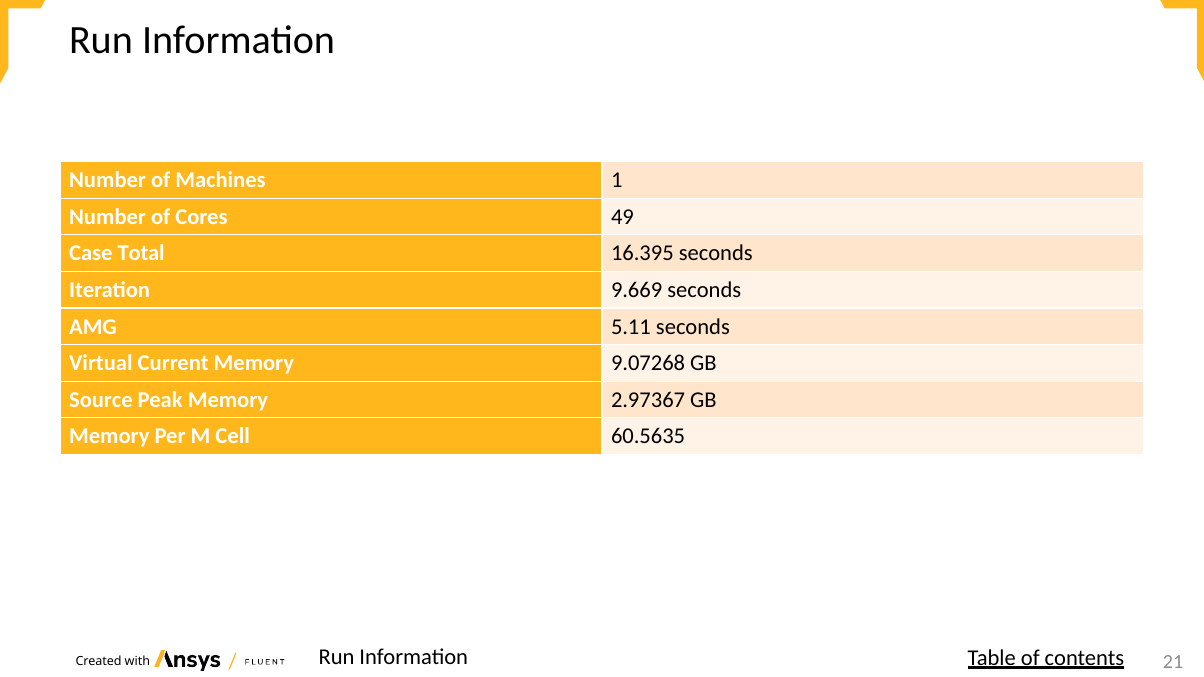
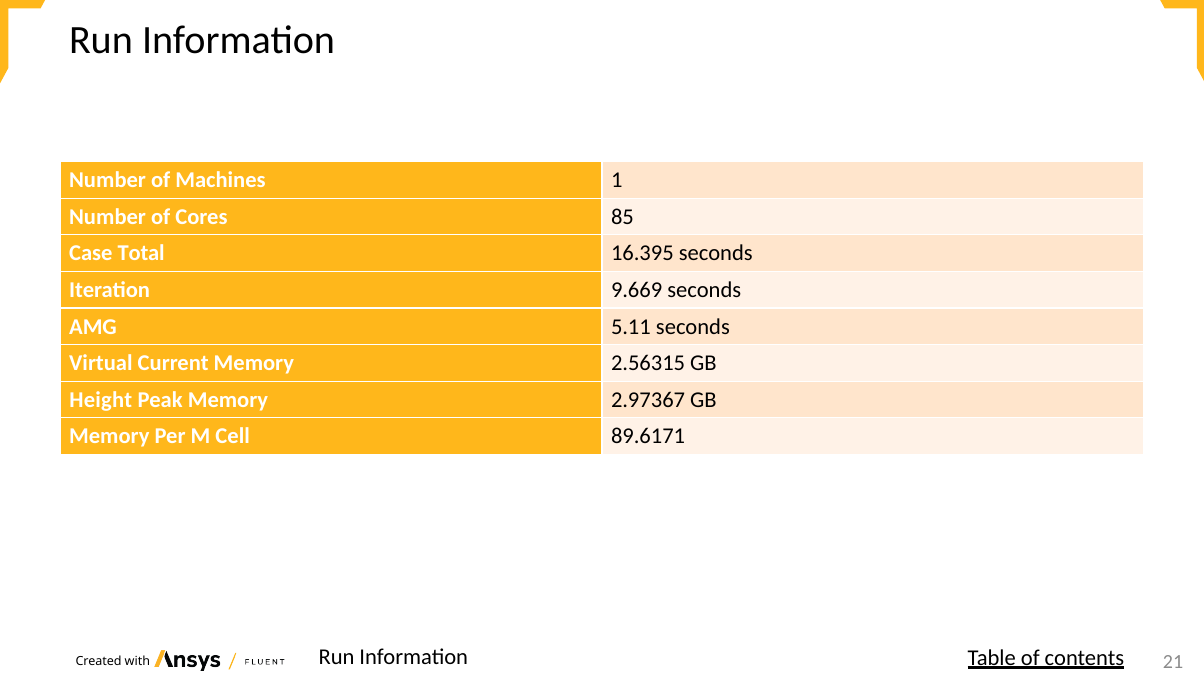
49: 49 -> 85
9.07268: 9.07268 -> 2.56315
Source: Source -> Height
60.5635: 60.5635 -> 89.6171
